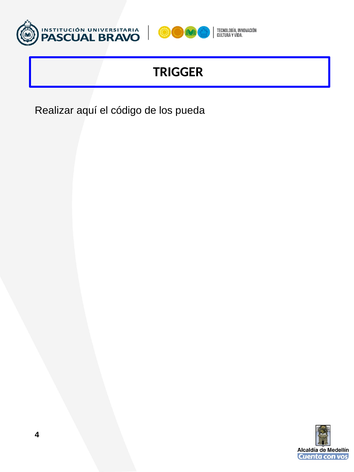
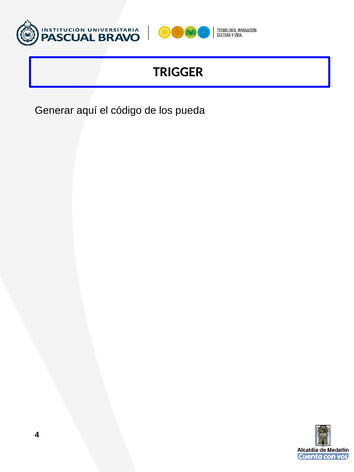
Realizar: Realizar -> Generar
